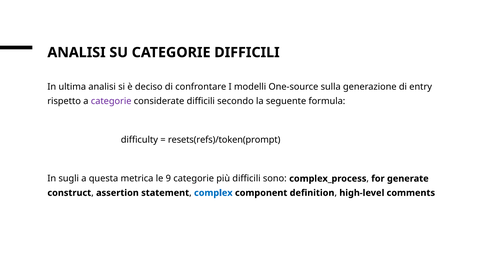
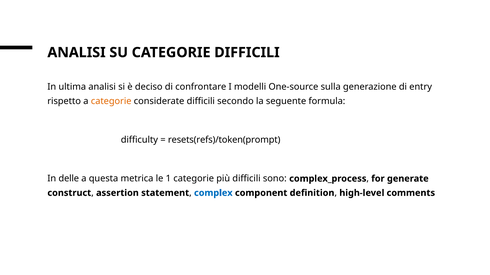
categorie at (111, 101) colour: purple -> orange
sugli: sugli -> delle
9: 9 -> 1
